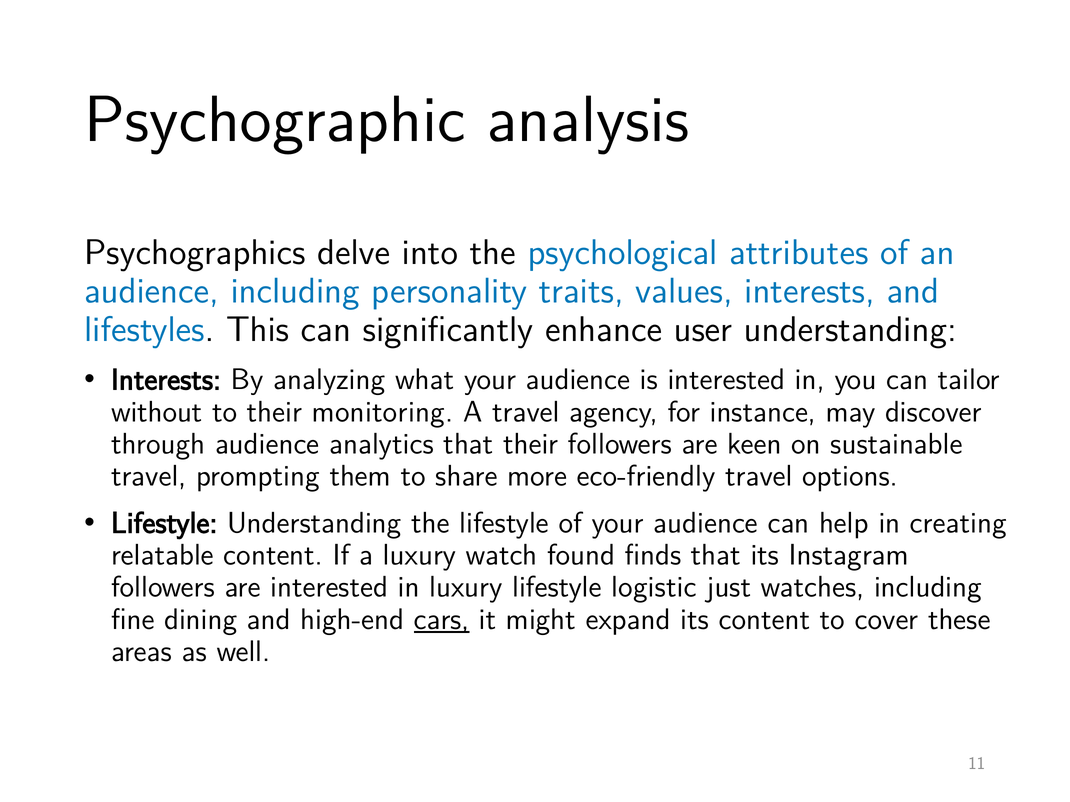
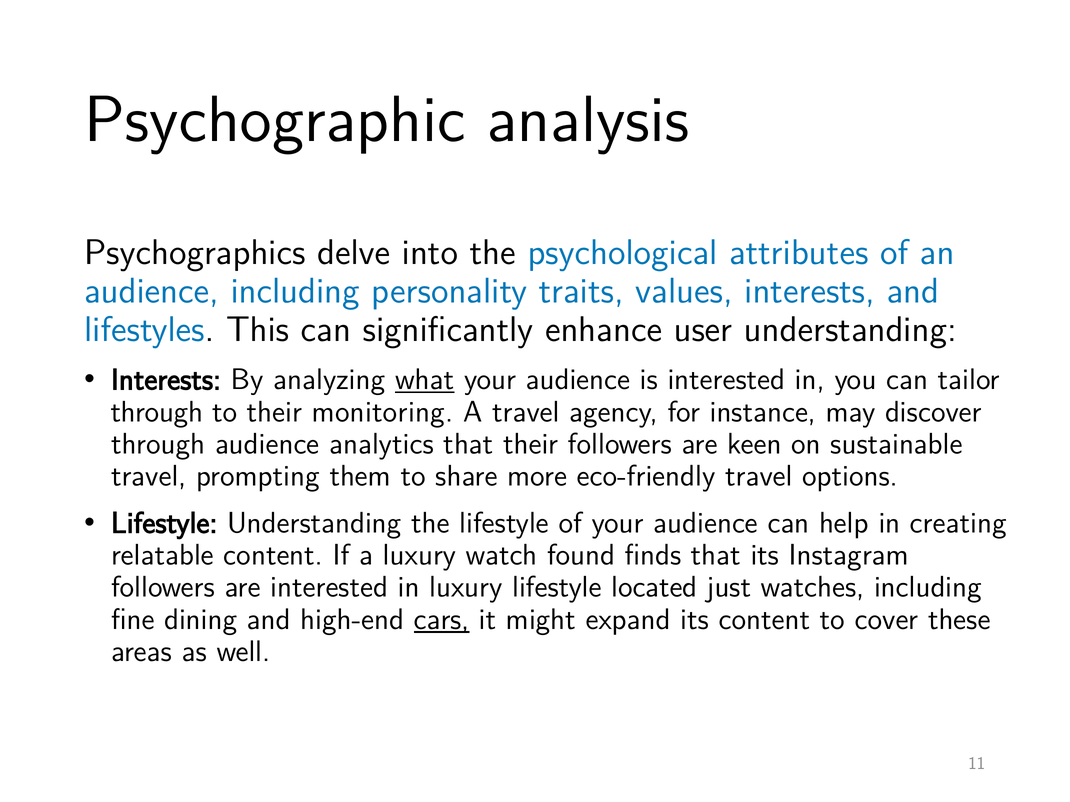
what underline: none -> present
without at (157, 412): without -> through
logistic: logistic -> located
